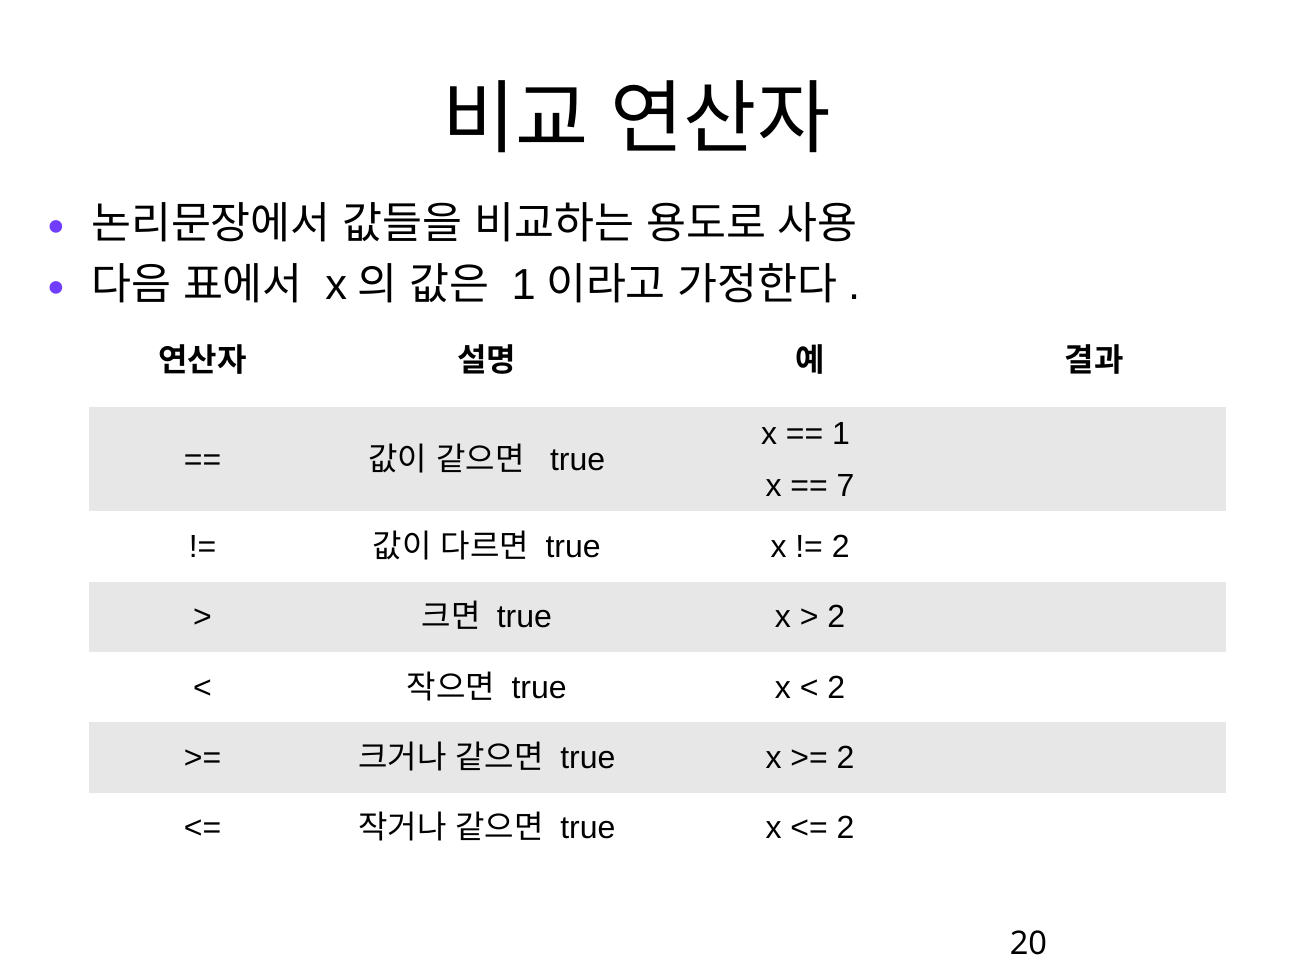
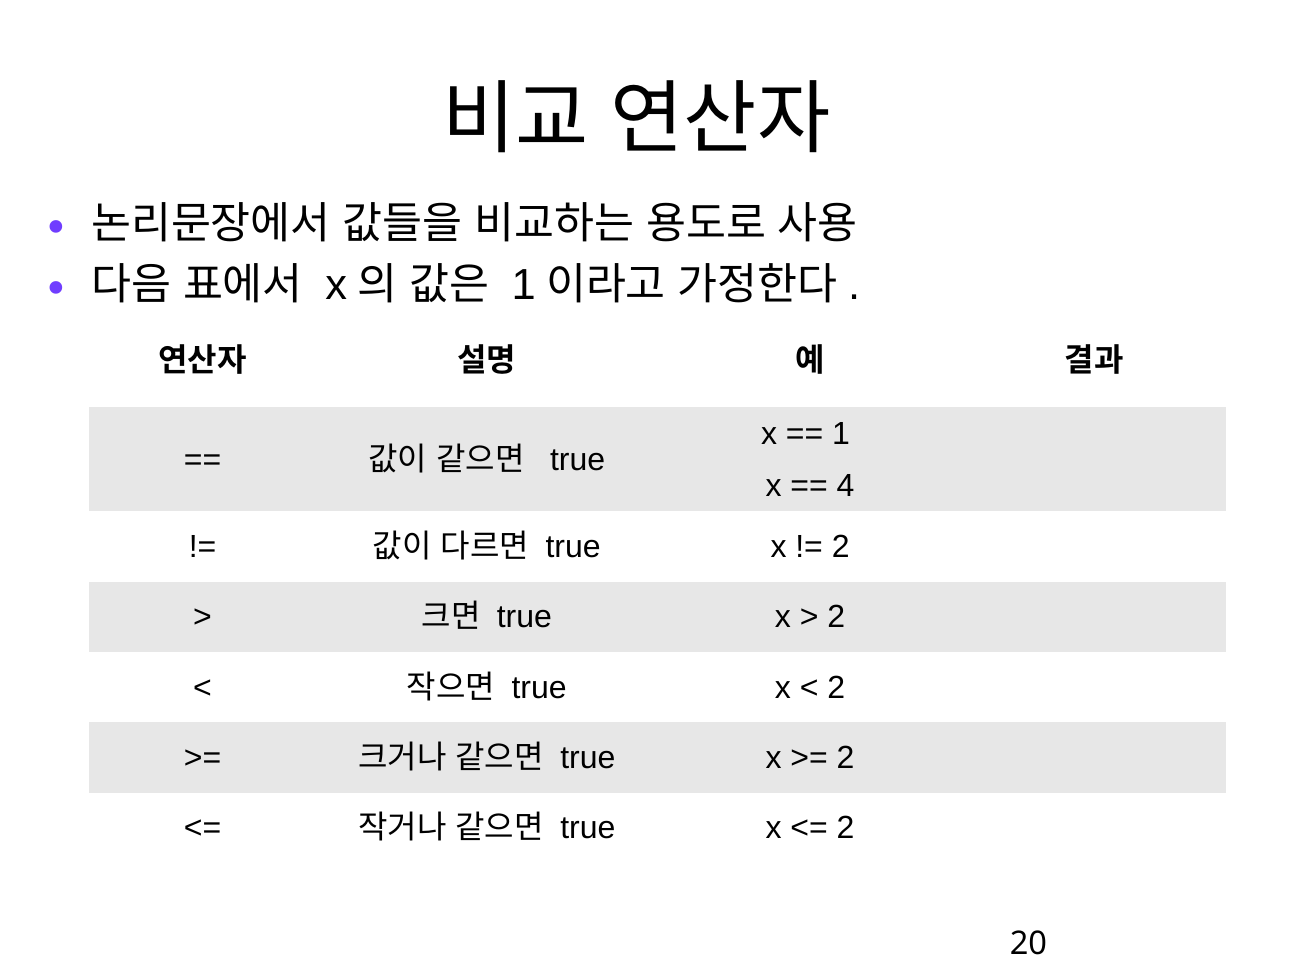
7: 7 -> 4
